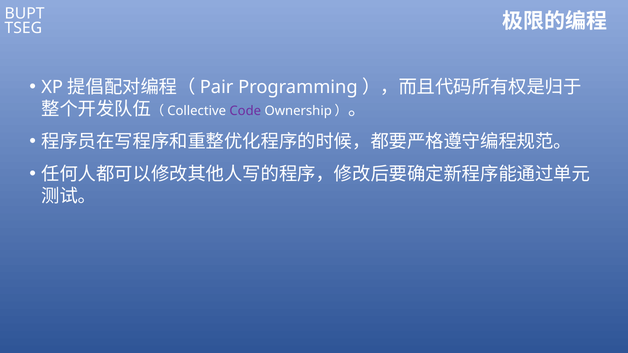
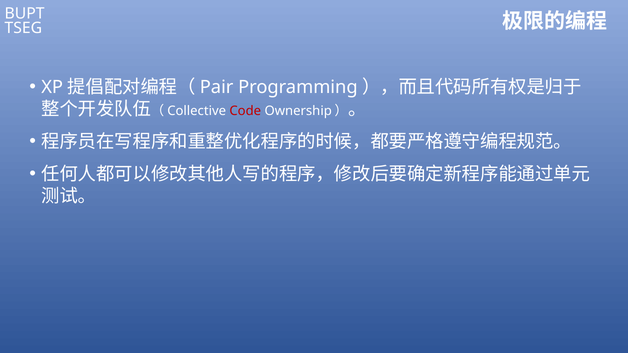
Code colour: purple -> red
